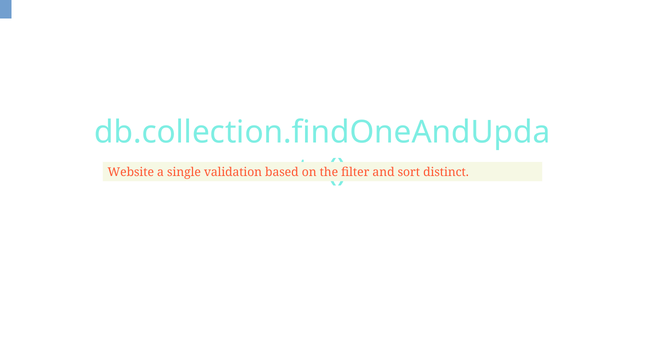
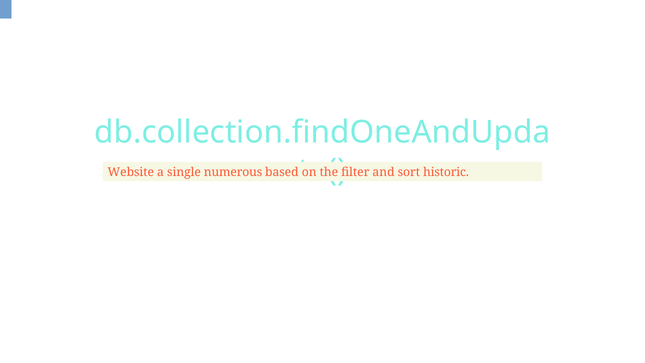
validation: validation -> numerous
distinct: distinct -> historic
